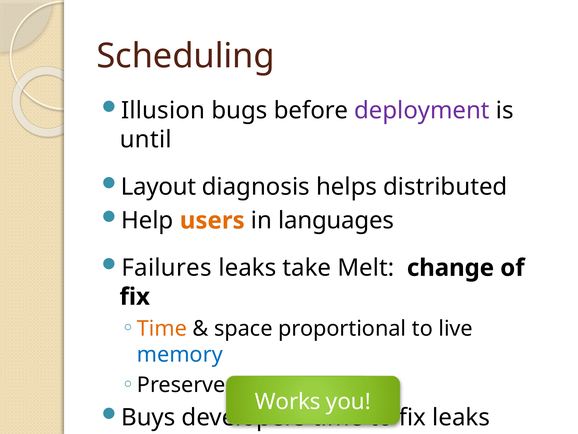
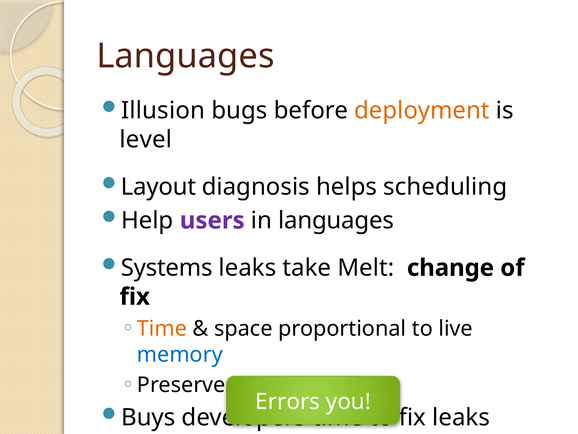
Scheduling at (186, 56): Scheduling -> Languages
deployment colour: purple -> orange
until: until -> level
distributed: distributed -> scheduling
users colour: orange -> purple
Failures: Failures -> Systems
Works: Works -> Errors
